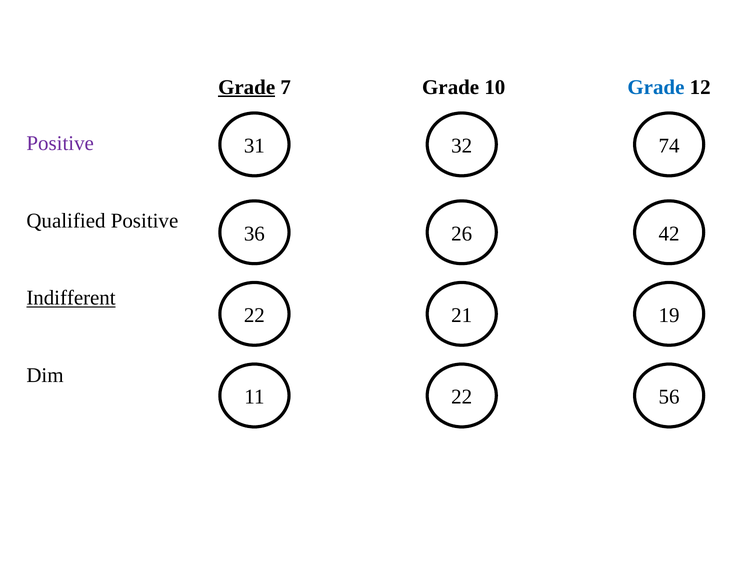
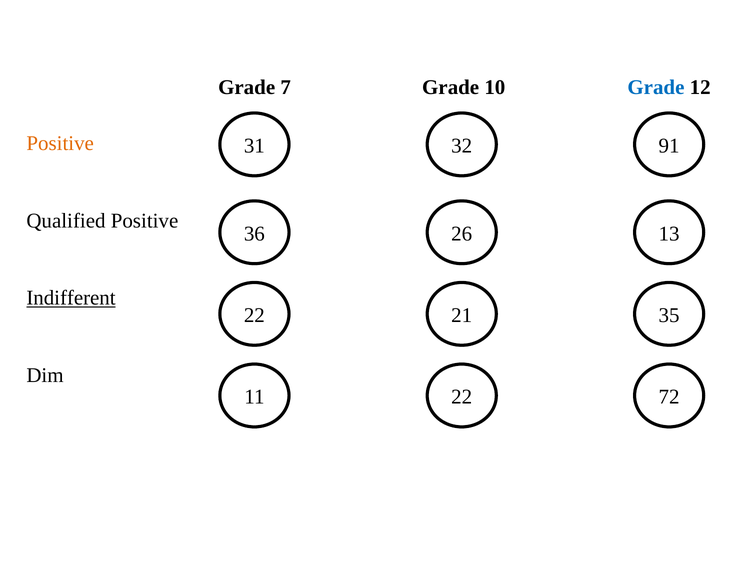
Grade at (247, 87) underline: present -> none
Positive at (60, 144) colour: purple -> orange
74: 74 -> 91
42: 42 -> 13
19: 19 -> 35
56: 56 -> 72
